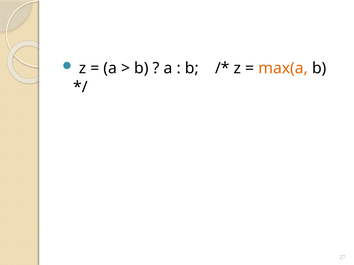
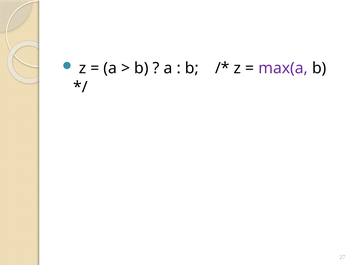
max(a colour: orange -> purple
